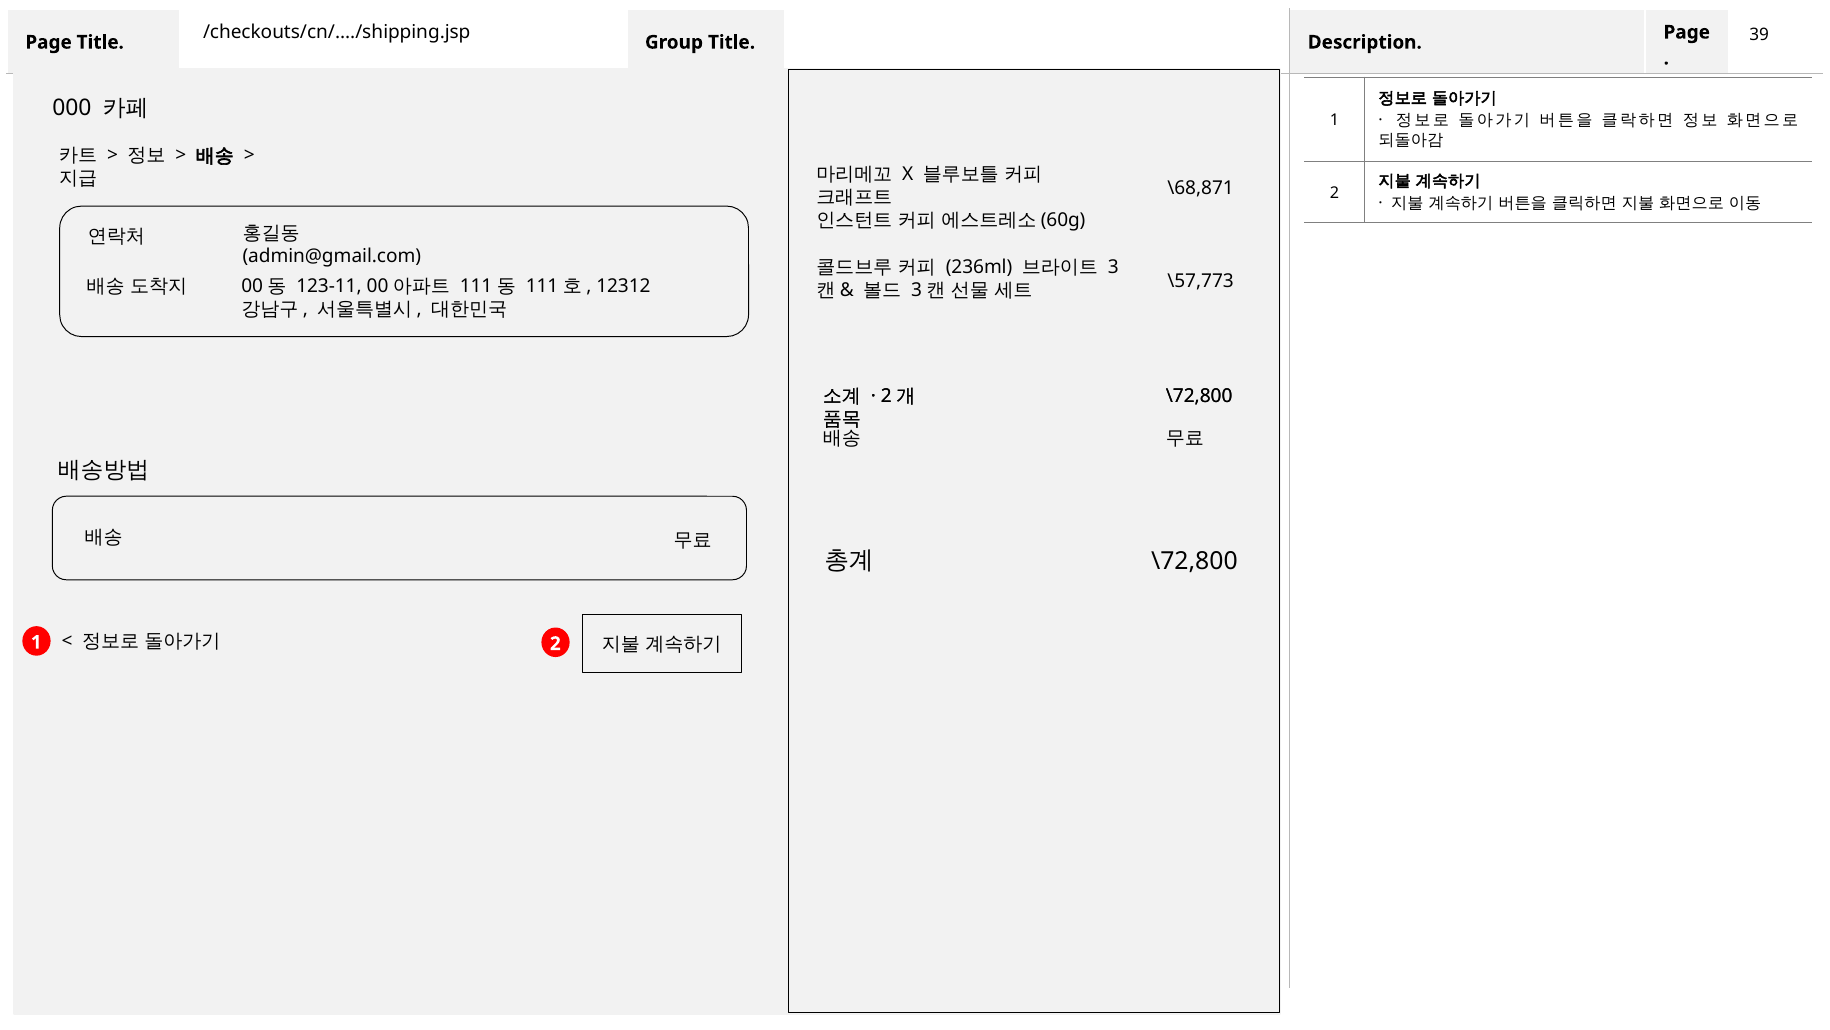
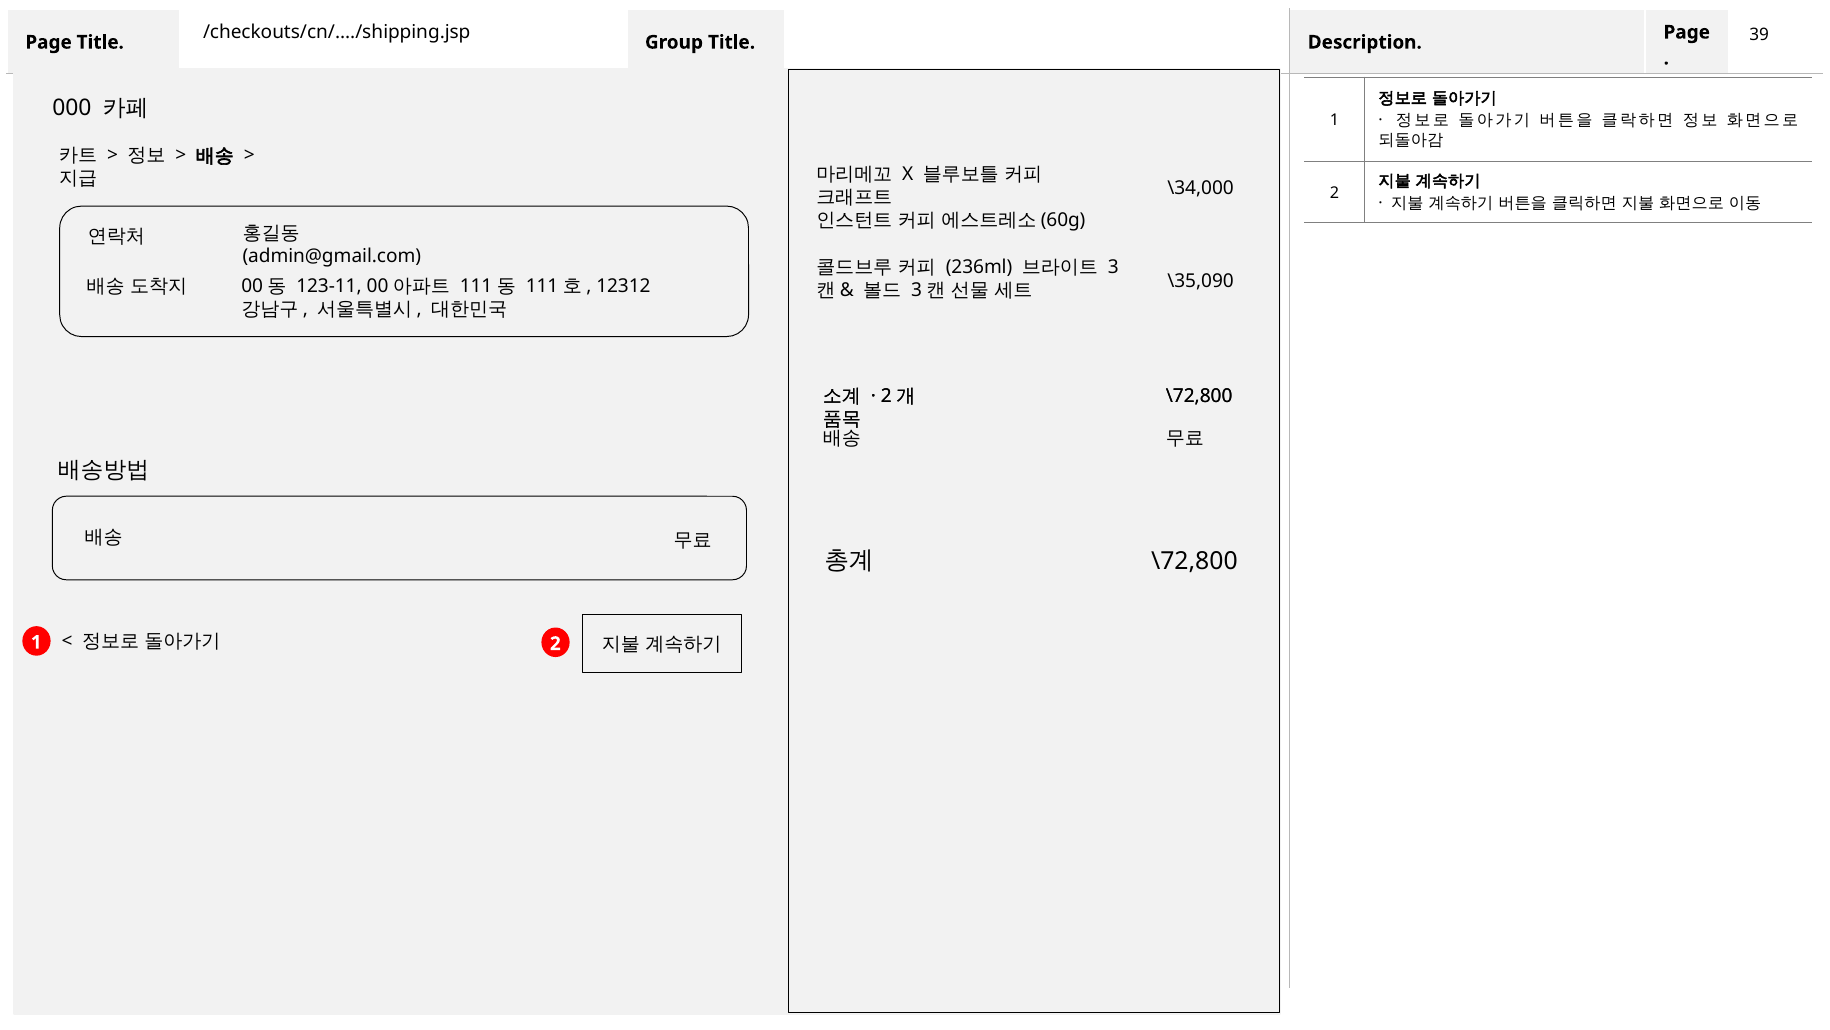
\68,871: \68,871 -> \34,000
\57,773: \57,773 -> \35,090
